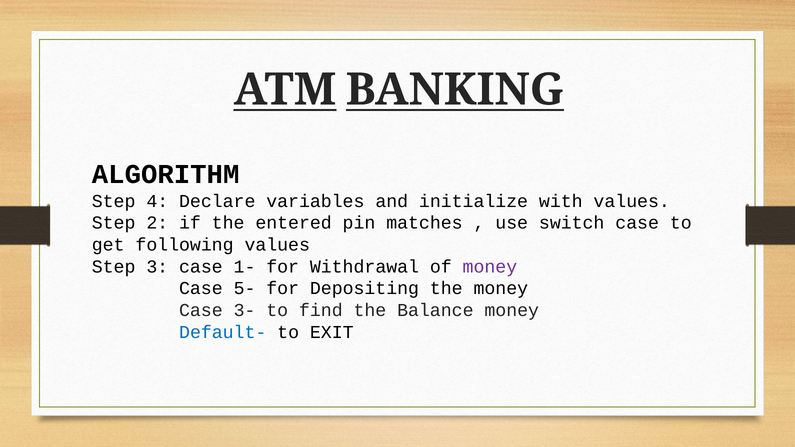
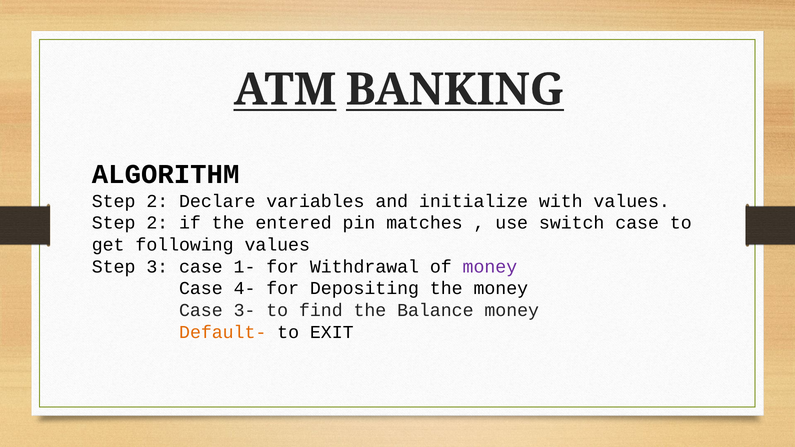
4 at (157, 201): 4 -> 2
5-: 5- -> 4-
Default- colour: blue -> orange
